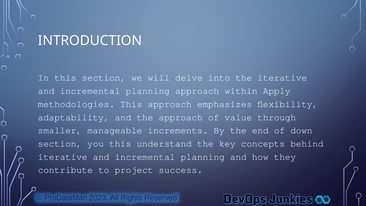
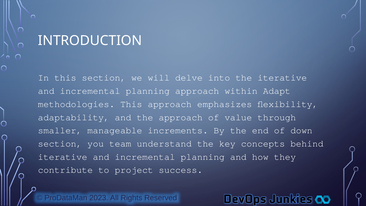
Apply: Apply -> Adapt
you this: this -> team
